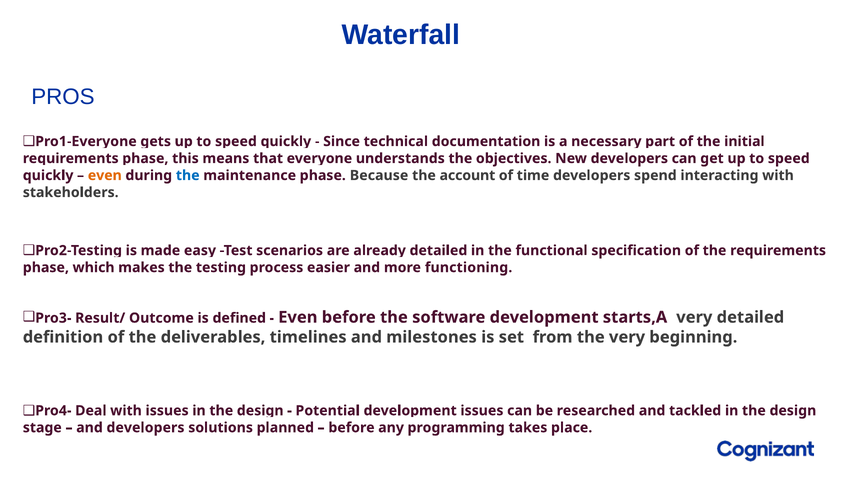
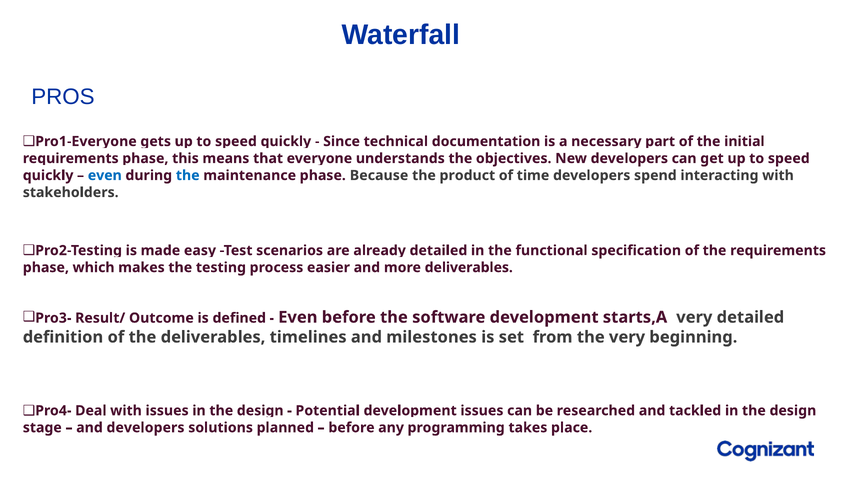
even at (105, 175) colour: orange -> blue
account: account -> product
more functioning: functioning -> deliverables
